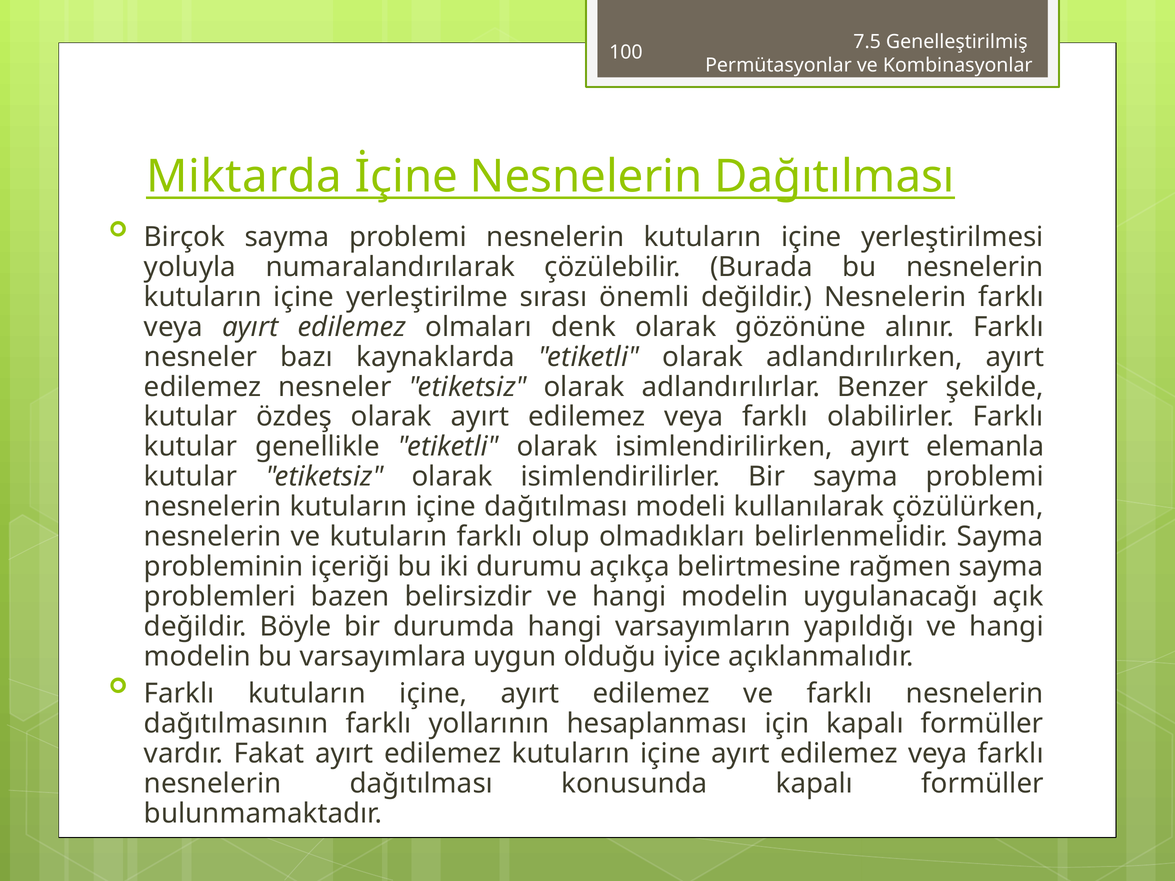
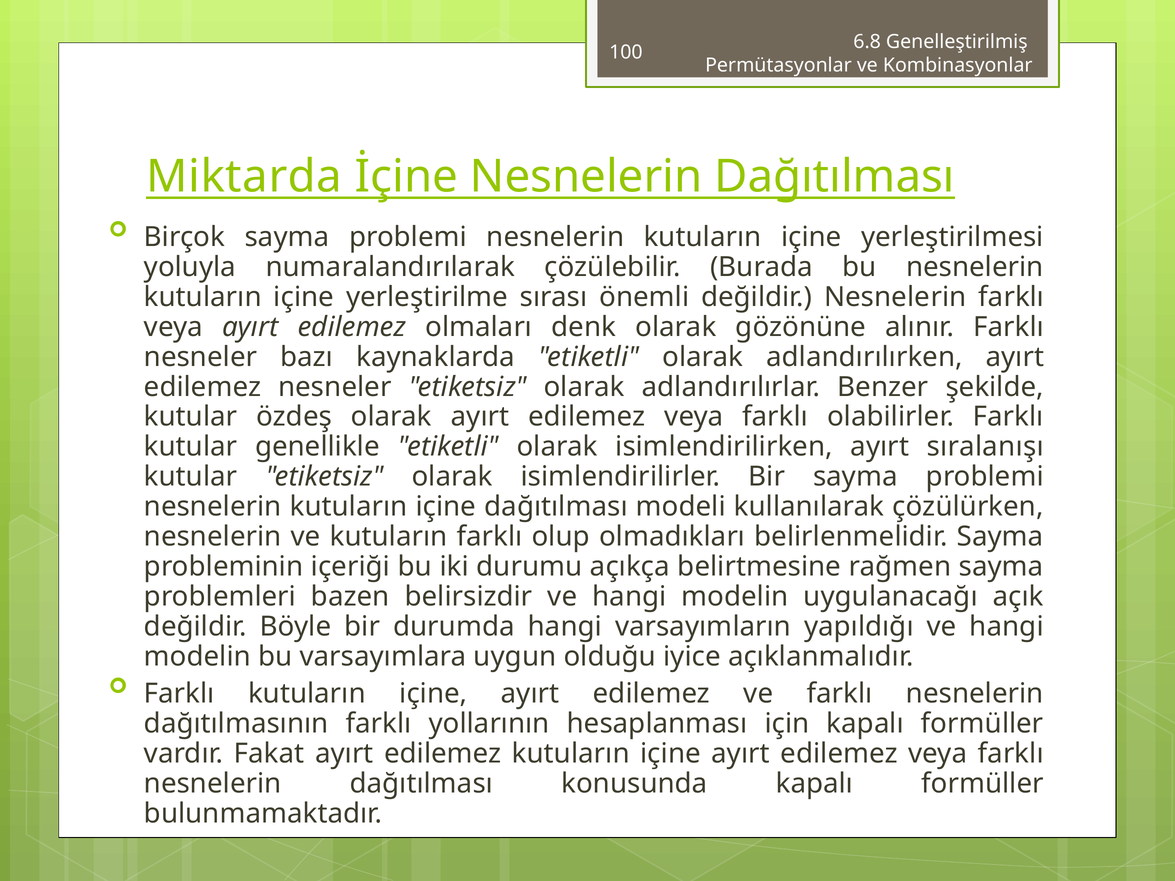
7.5: 7.5 -> 6.8
elemanla: elemanla -> sıralanışı
